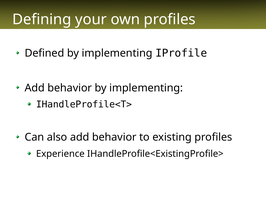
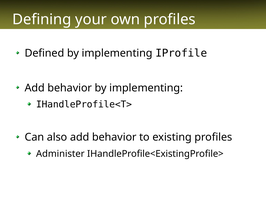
Experience: Experience -> Administer
